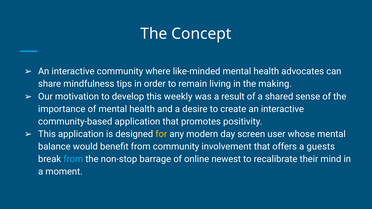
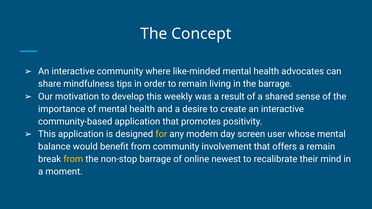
the making: making -> barrage
a guests: guests -> remain
from at (73, 159) colour: light blue -> yellow
